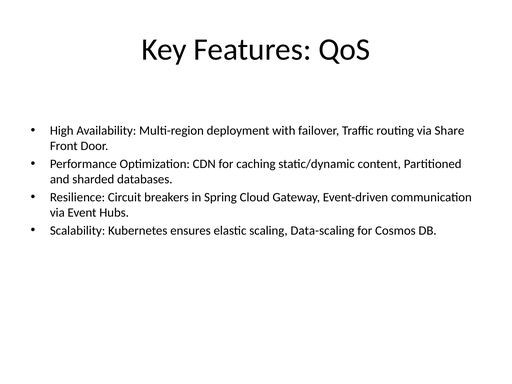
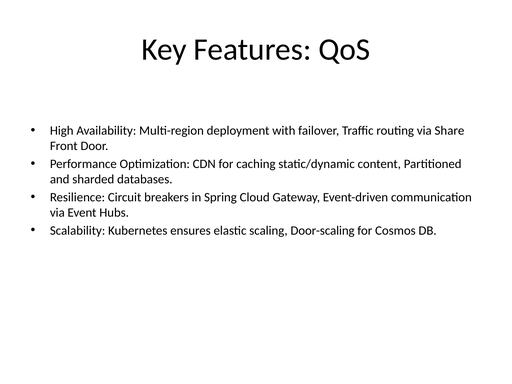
Data-scaling: Data-scaling -> Door-scaling
